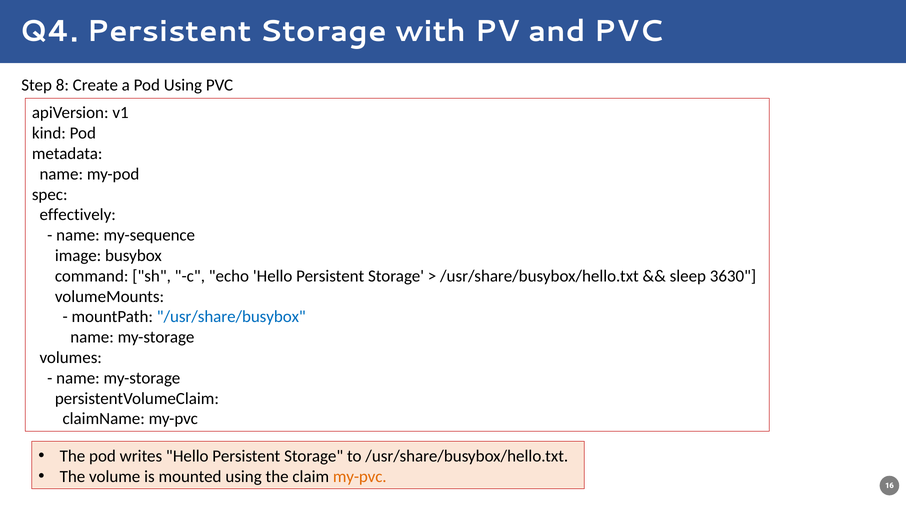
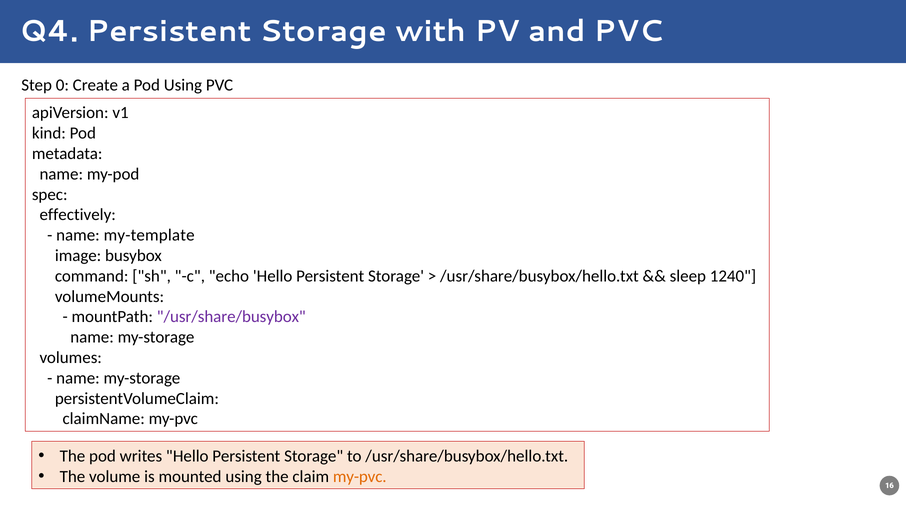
8: 8 -> 0
my-sequence: my-sequence -> my-template
3630: 3630 -> 1240
/usr/share/busybox colour: blue -> purple
